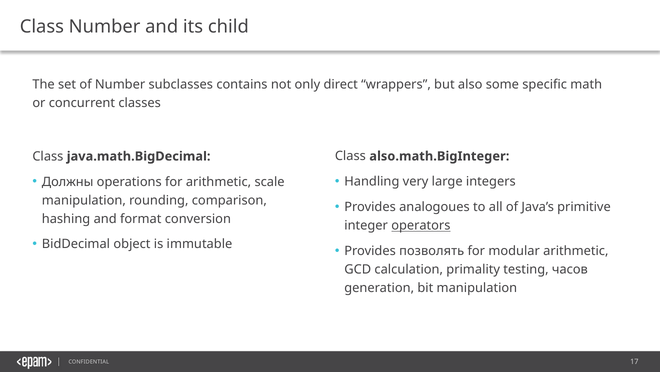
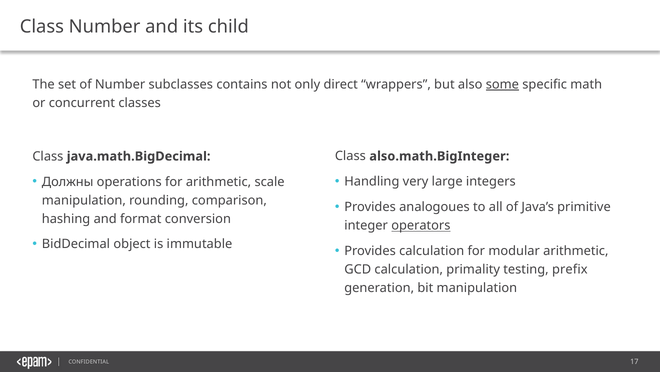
some underline: none -> present
Provides позволять: позволять -> calculation
часов: часов -> prefix
